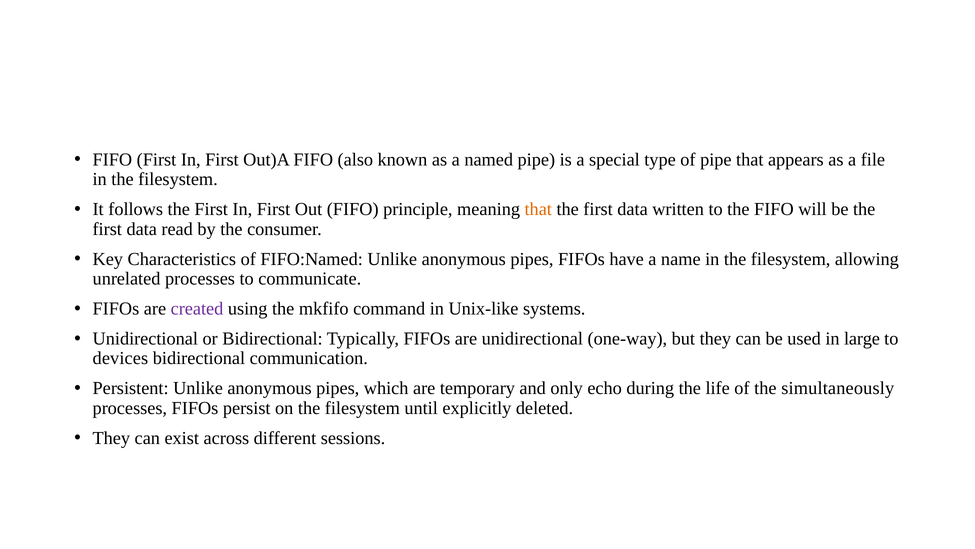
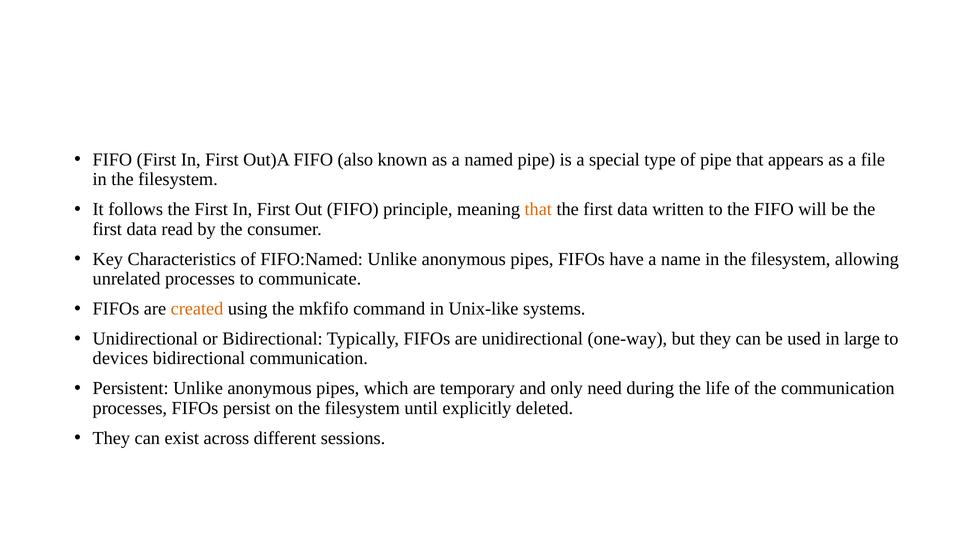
created colour: purple -> orange
echo: echo -> need
the simultaneously: simultaneously -> communication
